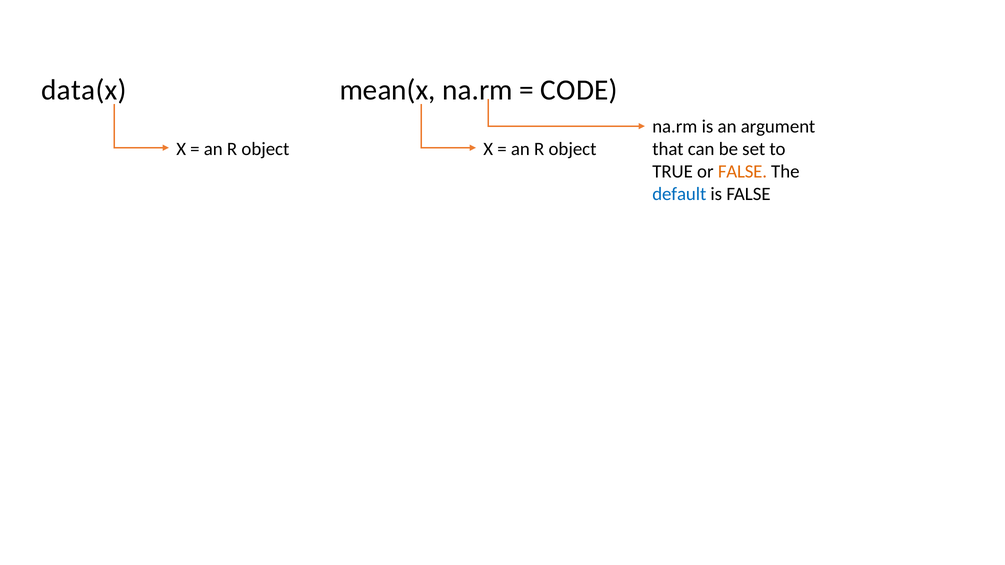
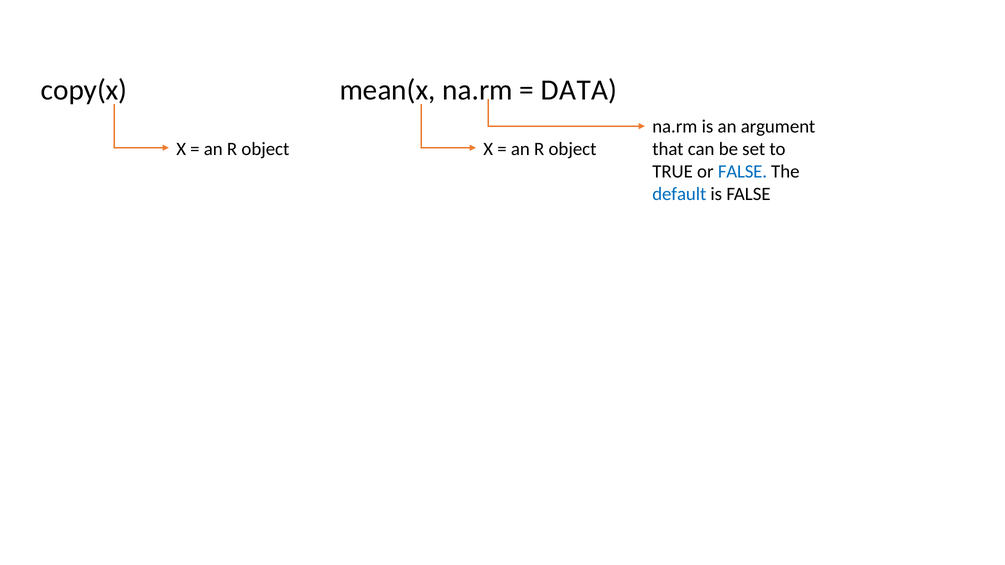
data(x: data(x -> copy(x
CODE: CODE -> DATA
FALSE at (742, 172) colour: orange -> blue
